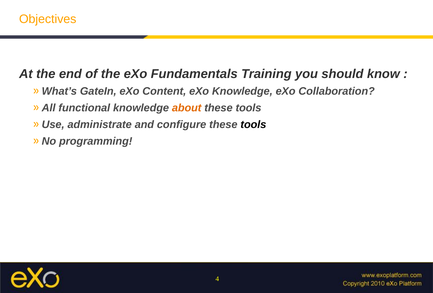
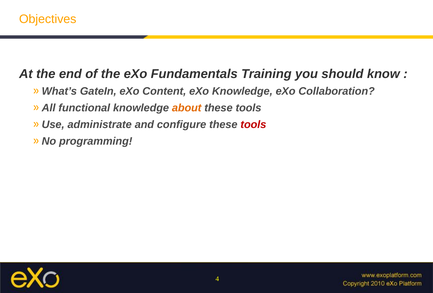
tools at (253, 125) colour: black -> red
